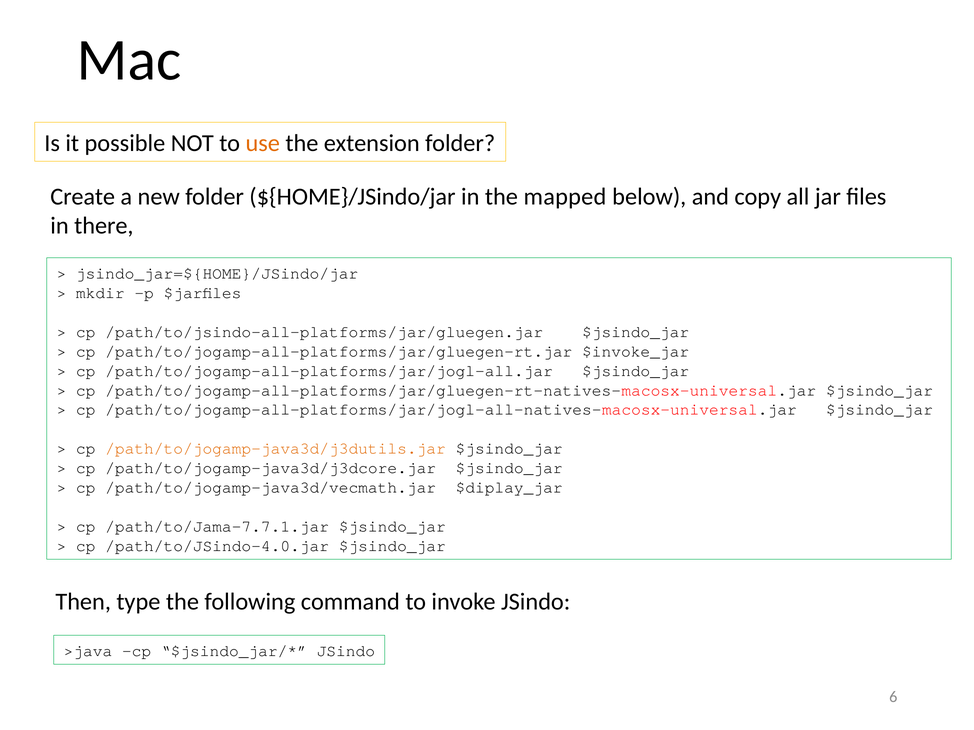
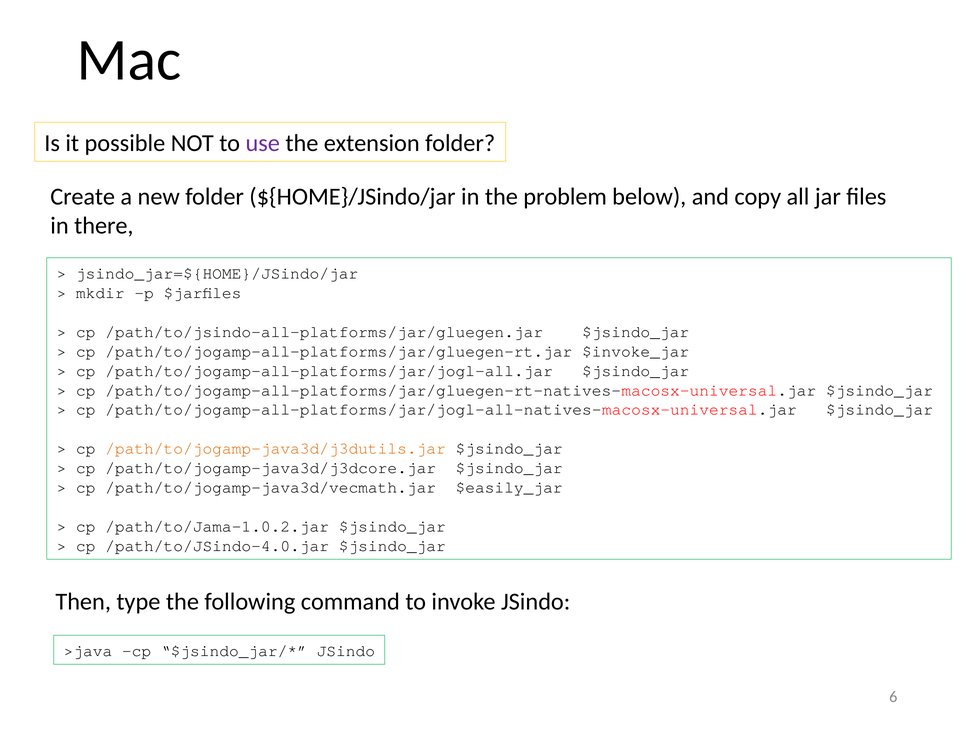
use colour: orange -> purple
mapped: mapped -> problem
$diplay_jar: $diplay_jar -> $easily_jar
/path/to/Jama-7.7.1.jar: /path/to/Jama-7.7.1.jar -> /path/to/Jama-1.0.2.jar
